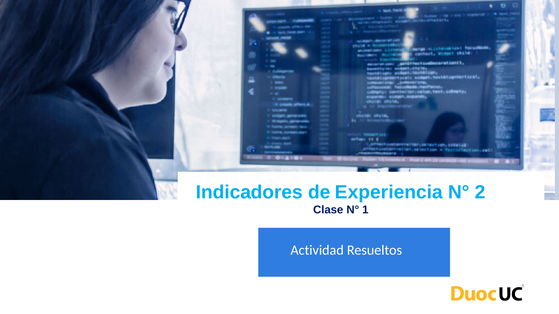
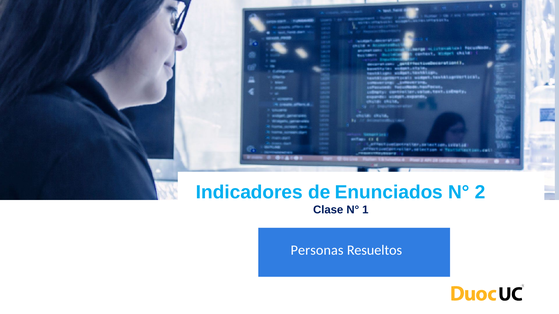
Experiencia: Experiencia -> Enunciados
Actividad: Actividad -> Personas
